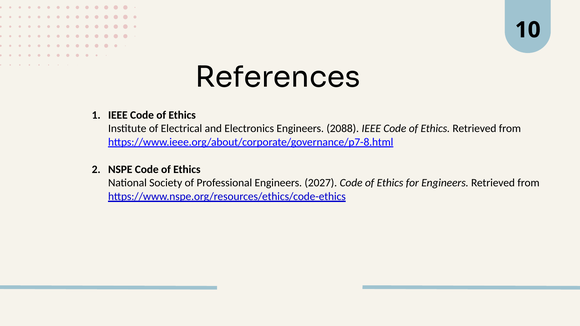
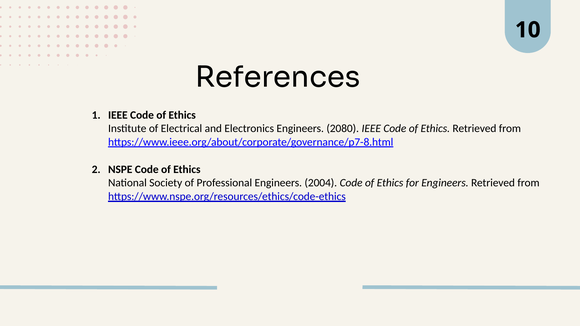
2088: 2088 -> 2080
2027: 2027 -> 2004
